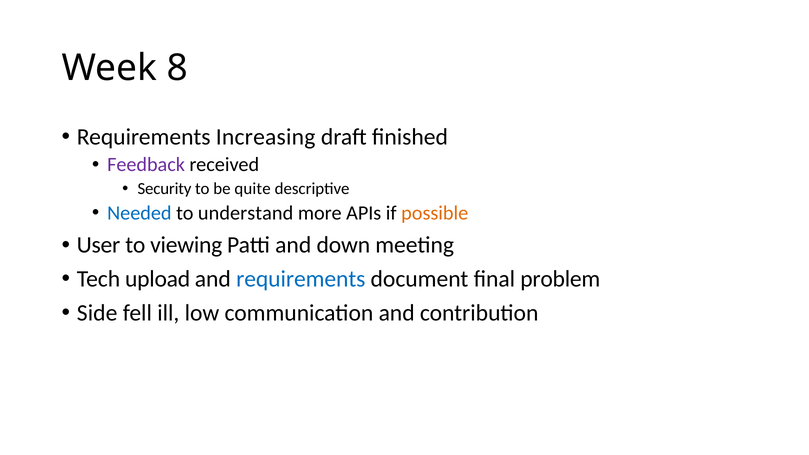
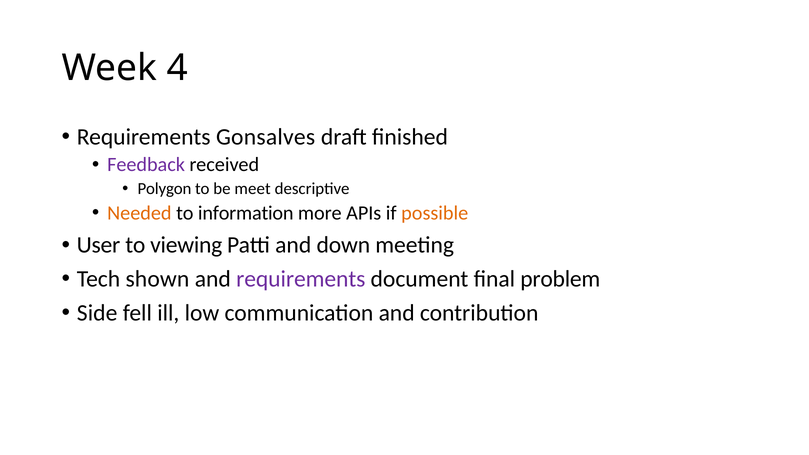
8: 8 -> 4
Increasing: Increasing -> Gonsalves
Security: Security -> Polygon
quite: quite -> meet
Needed colour: blue -> orange
understand: understand -> information
upload: upload -> shown
requirements at (301, 279) colour: blue -> purple
